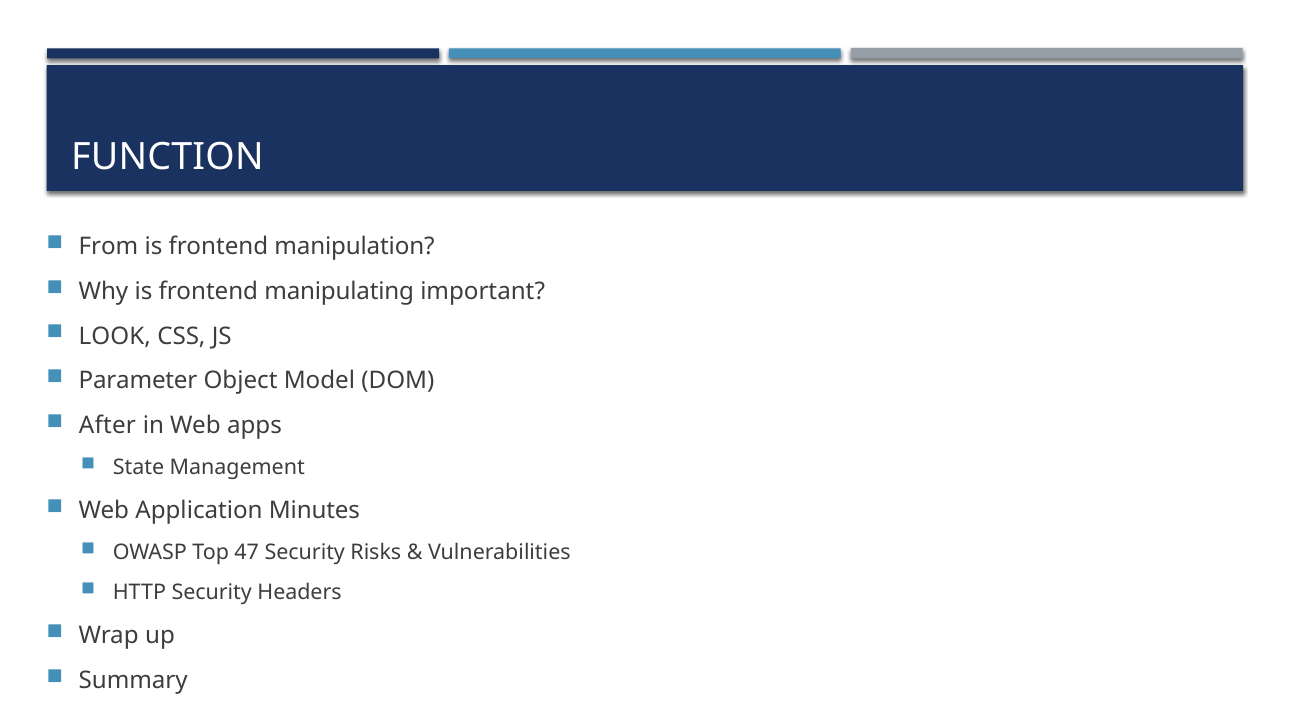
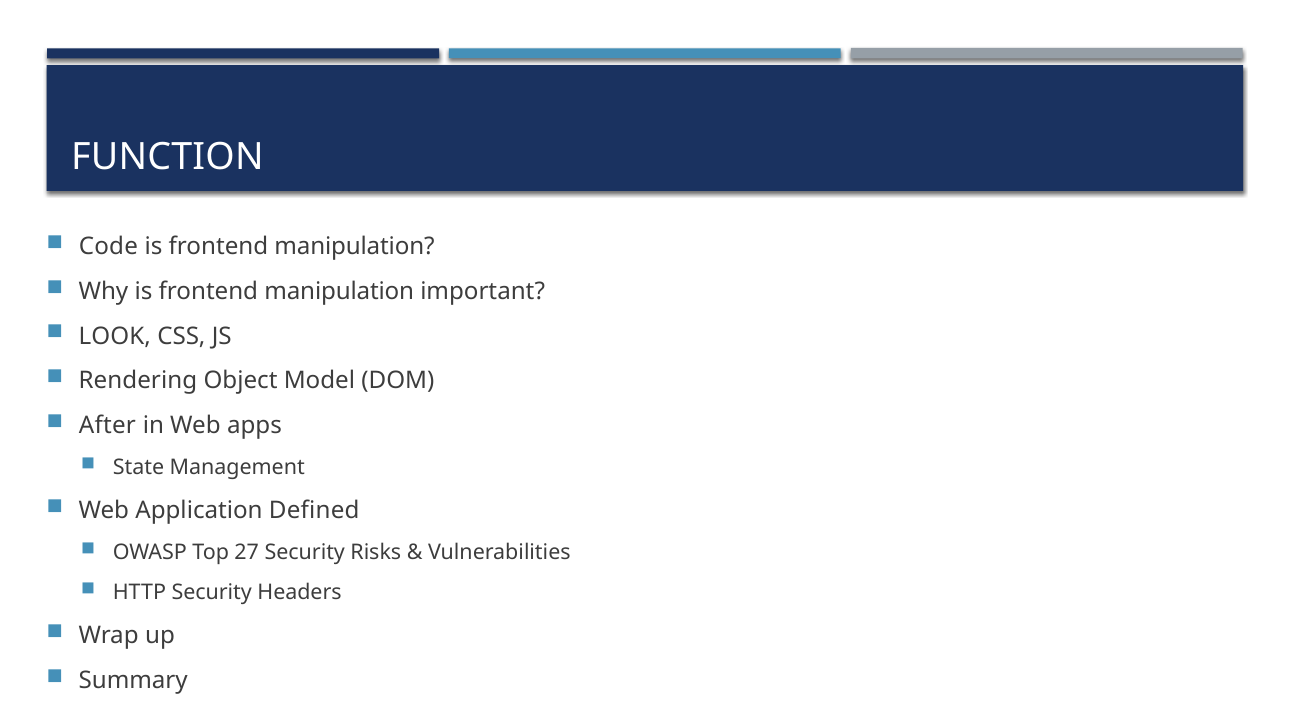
From: From -> Code
Why is frontend manipulating: manipulating -> manipulation
Parameter: Parameter -> Rendering
Minutes: Minutes -> Defined
47: 47 -> 27
